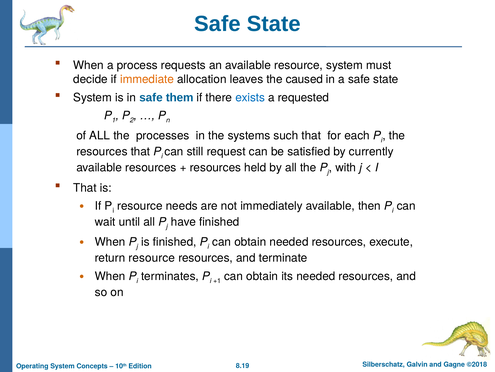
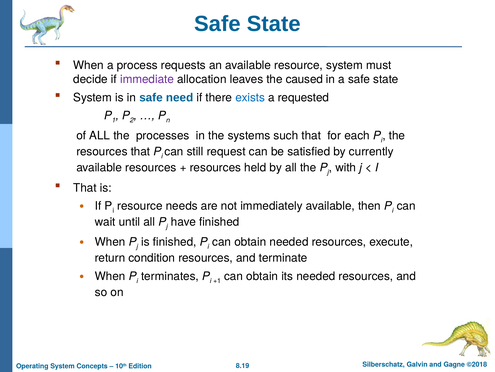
immediate colour: orange -> purple
them: them -> need
return resource: resource -> condition
